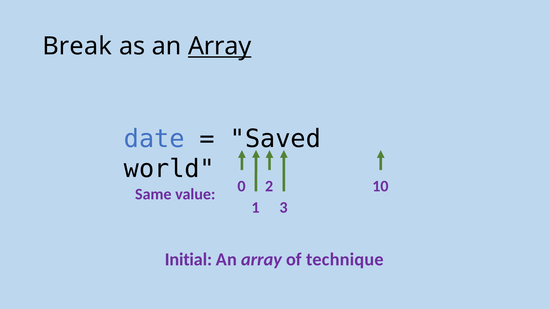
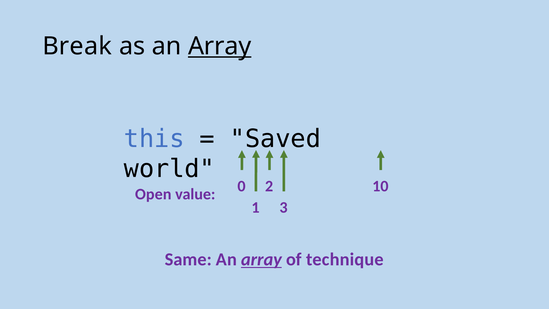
date: date -> this
Same: Same -> Open
Initial: Initial -> Same
array at (261, 259) underline: none -> present
